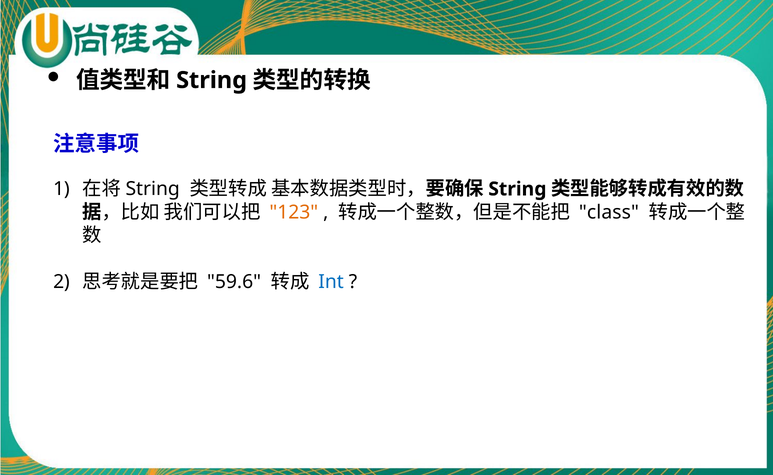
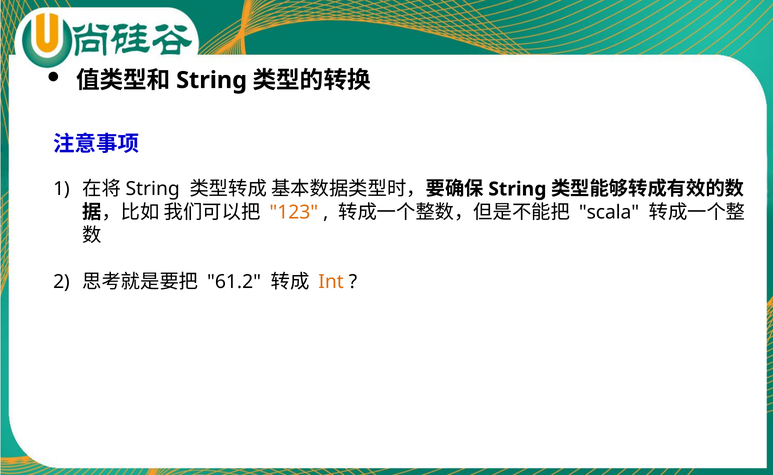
class: class -> scala
59.6: 59.6 -> 61.2
Int colour: blue -> orange
